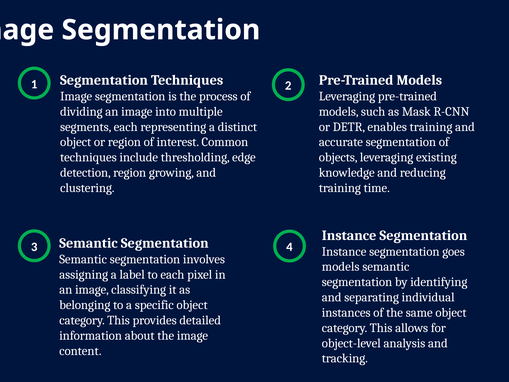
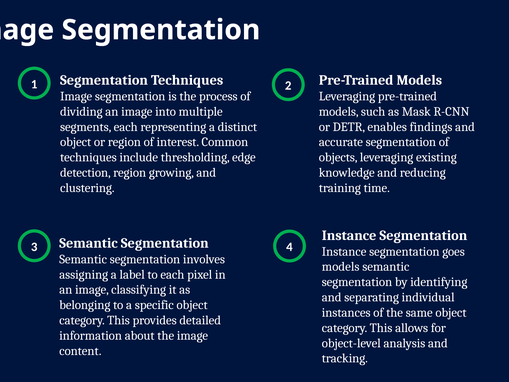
enables training: training -> findings
